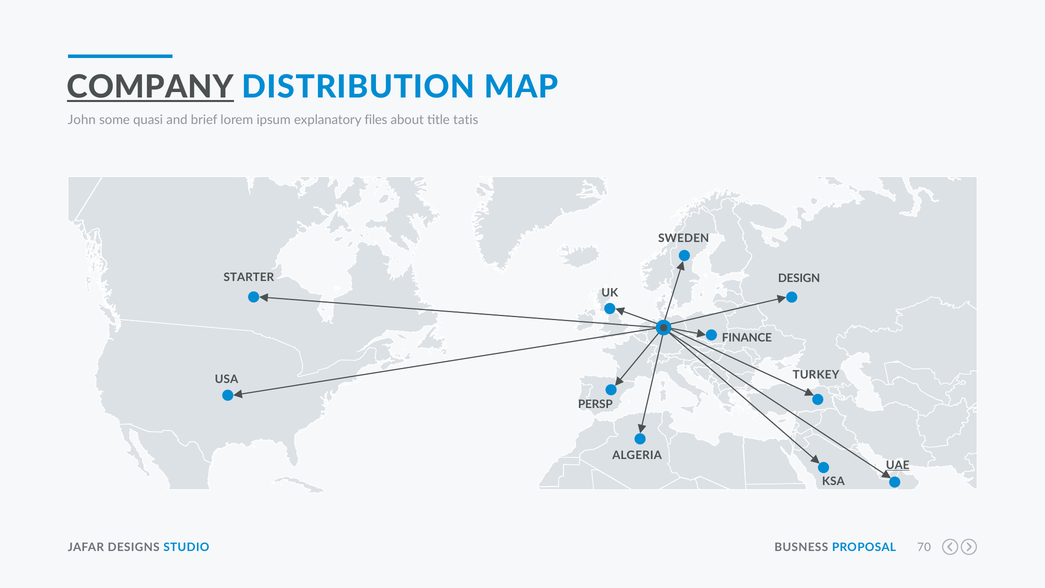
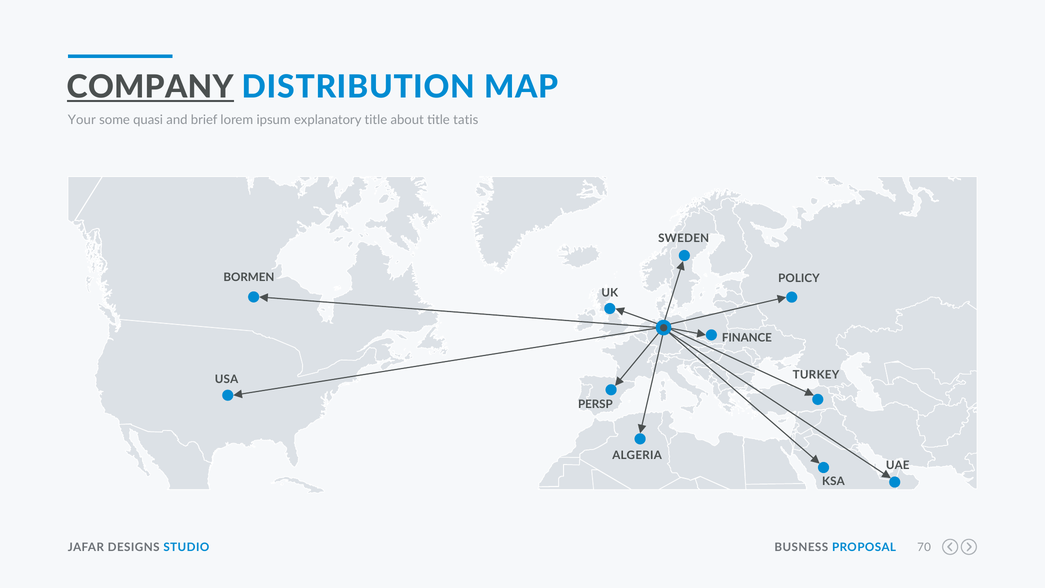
John: John -> Your
explanatory files: files -> title
STARTER: STARTER -> BORMEN
DESIGN: DESIGN -> POLICY
UAE underline: present -> none
